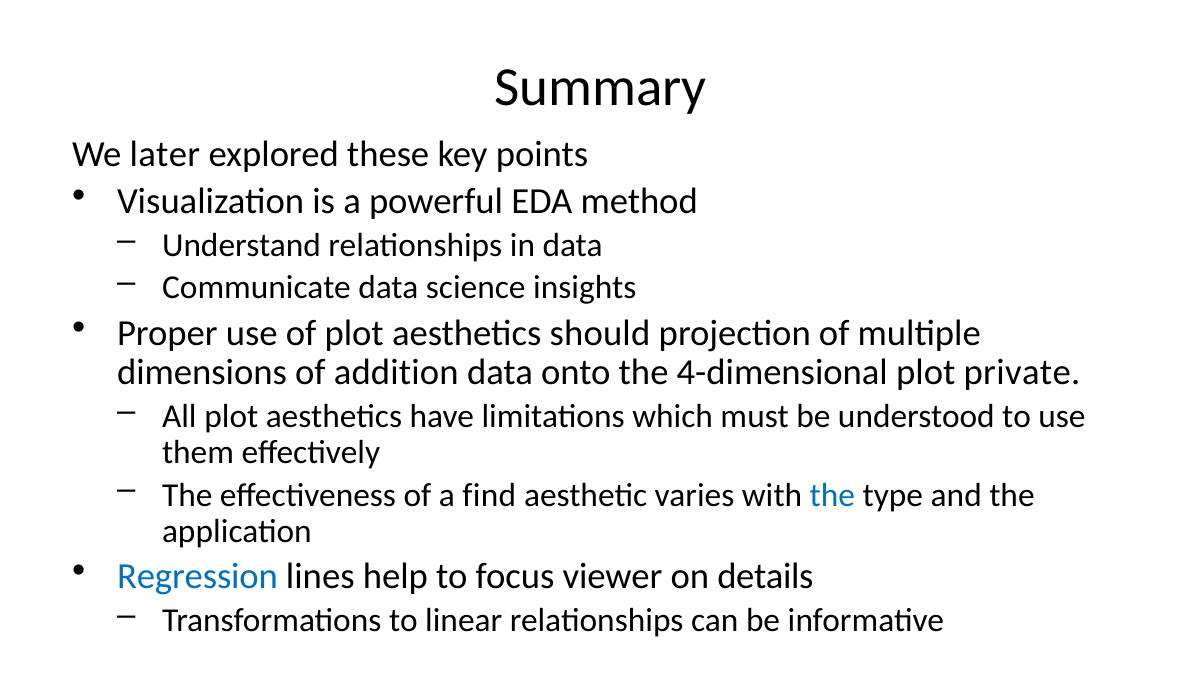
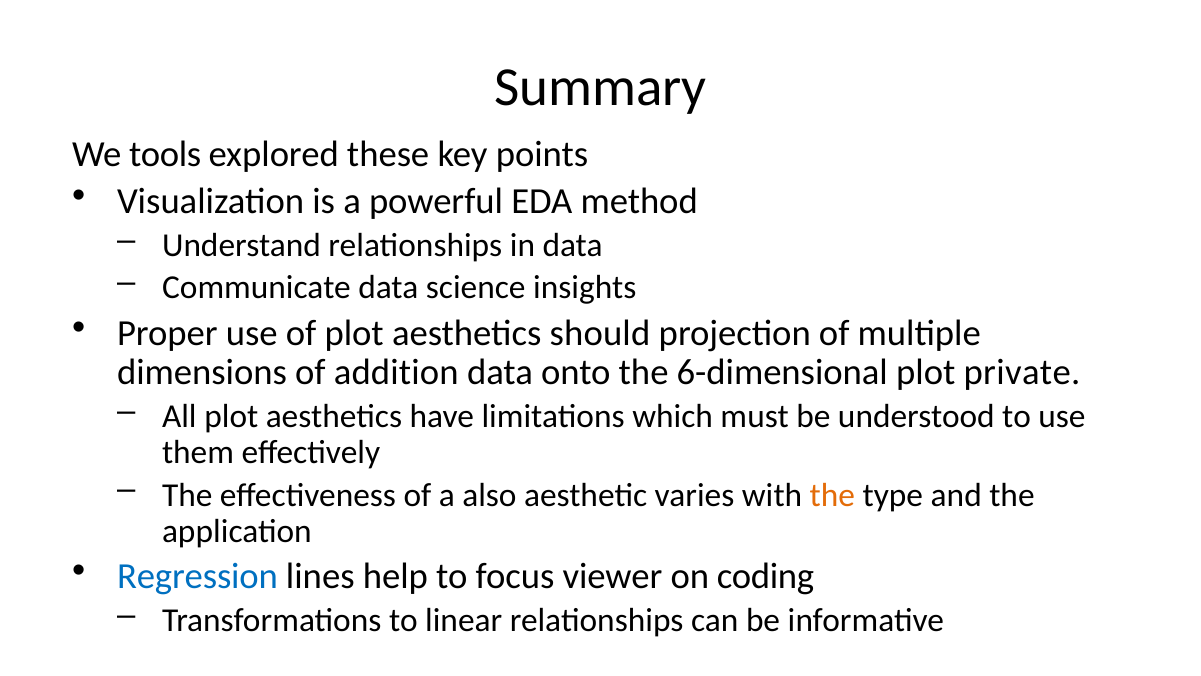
later: later -> tools
4-dimensional: 4-dimensional -> 6-dimensional
find: find -> also
the at (832, 495) colour: blue -> orange
details: details -> coding
